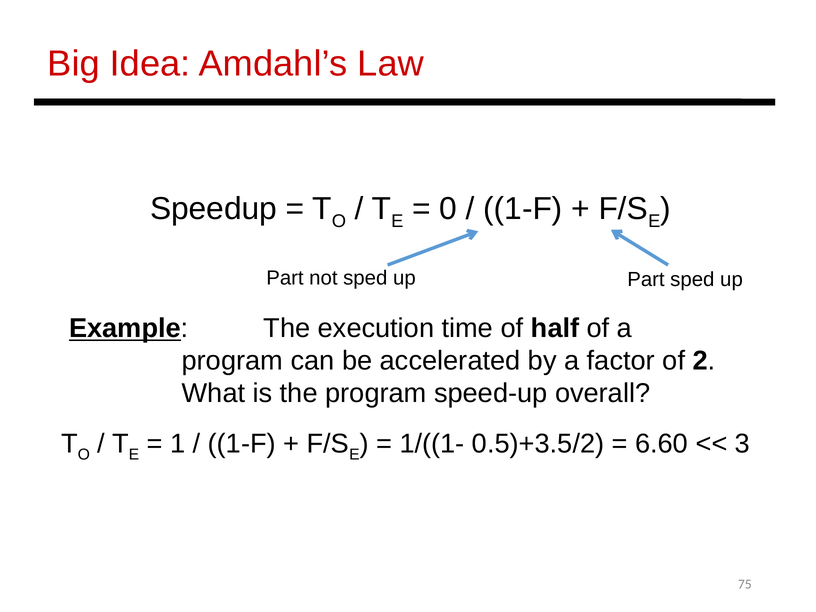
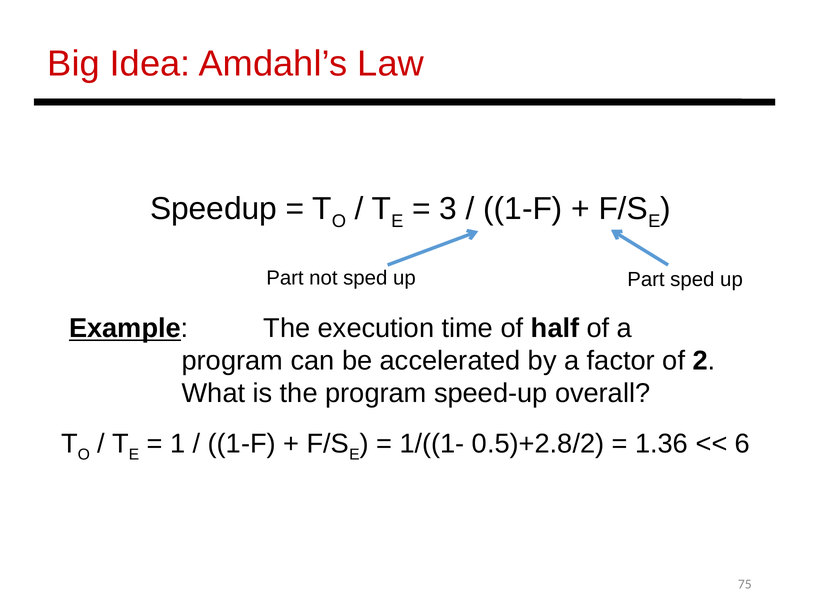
0: 0 -> 3
0.5)+3.5/2: 0.5)+3.5/2 -> 0.5)+2.8/2
6.60: 6.60 -> 1.36
3: 3 -> 6
